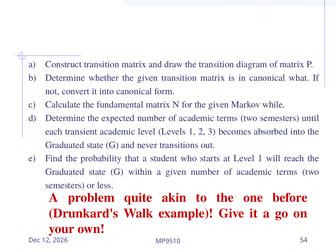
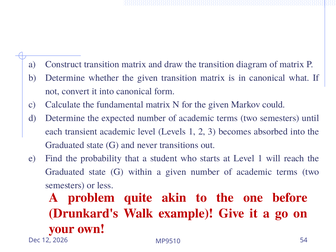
while: while -> could
